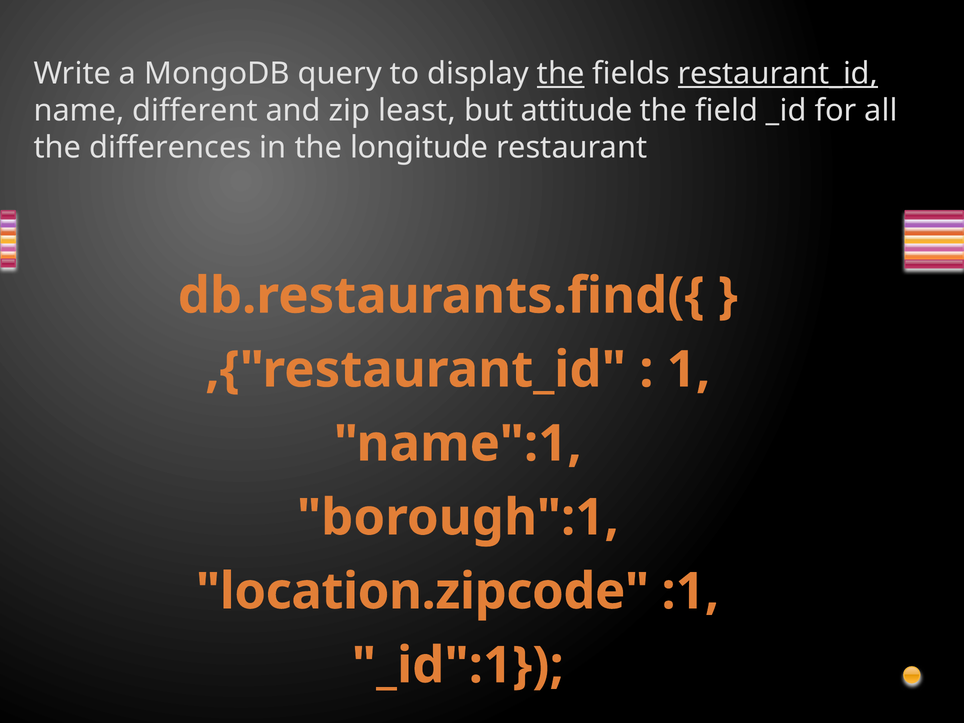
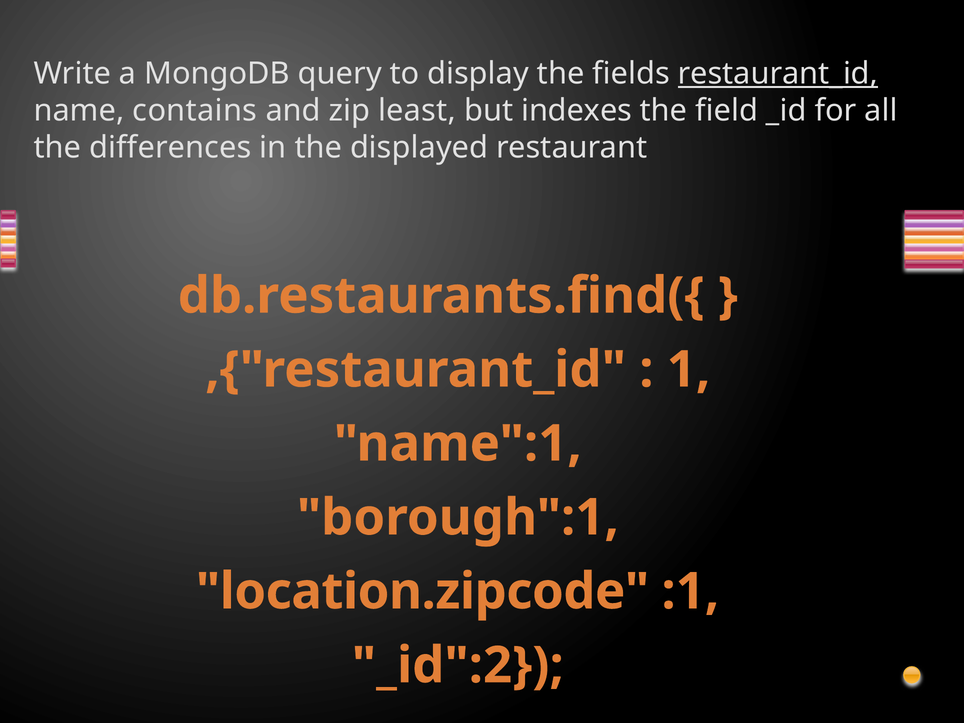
the at (561, 74) underline: present -> none
different: different -> contains
attitude: attitude -> indexes
longitude: longitude -> displayed
_id":1: _id":1 -> _id":2
